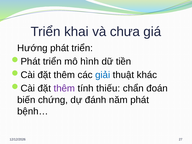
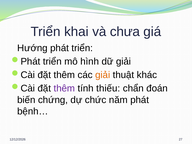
dữ tiền: tiền -> giải
giải at (103, 75) colour: blue -> orange
đánh: đánh -> chức
